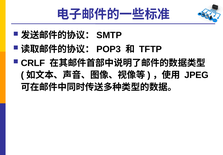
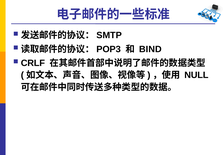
TFTP: TFTP -> BIND
JPEG: JPEG -> NULL
